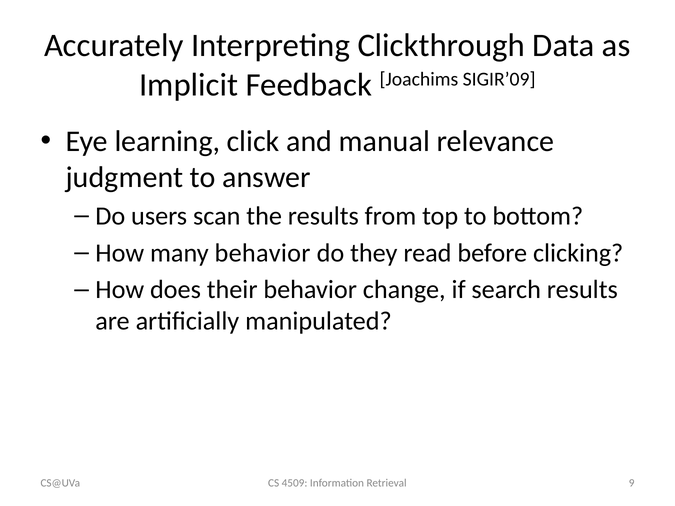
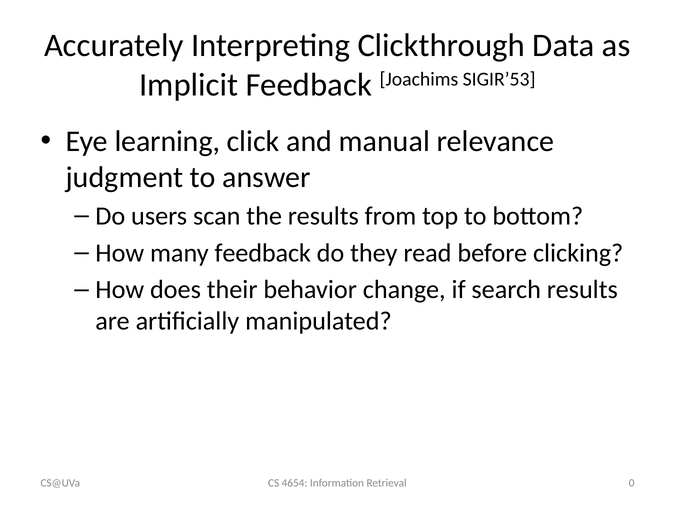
SIGIR’09: SIGIR’09 -> SIGIR’53
many behavior: behavior -> feedback
4509: 4509 -> 4654
9: 9 -> 0
